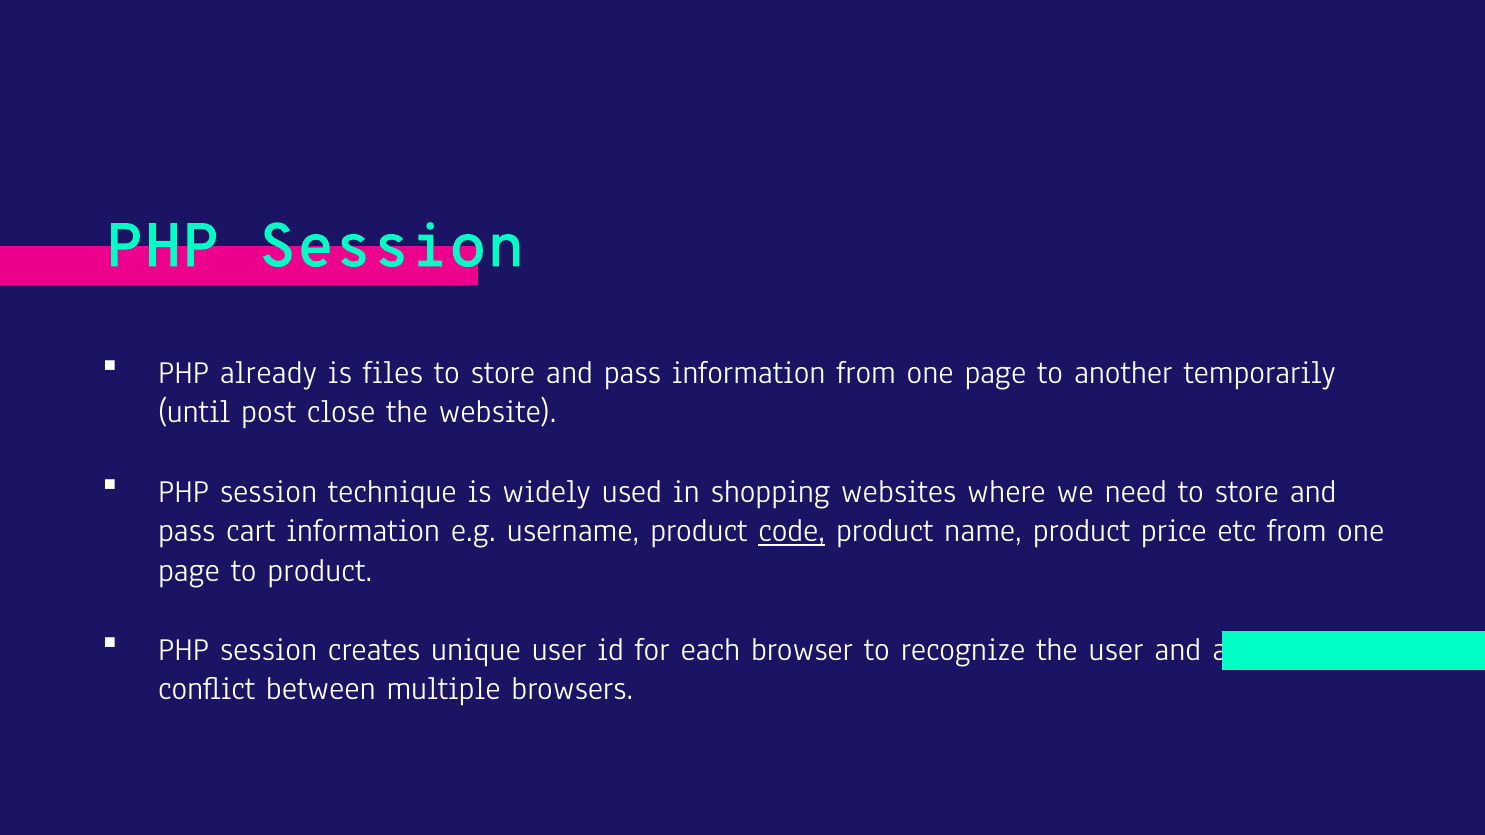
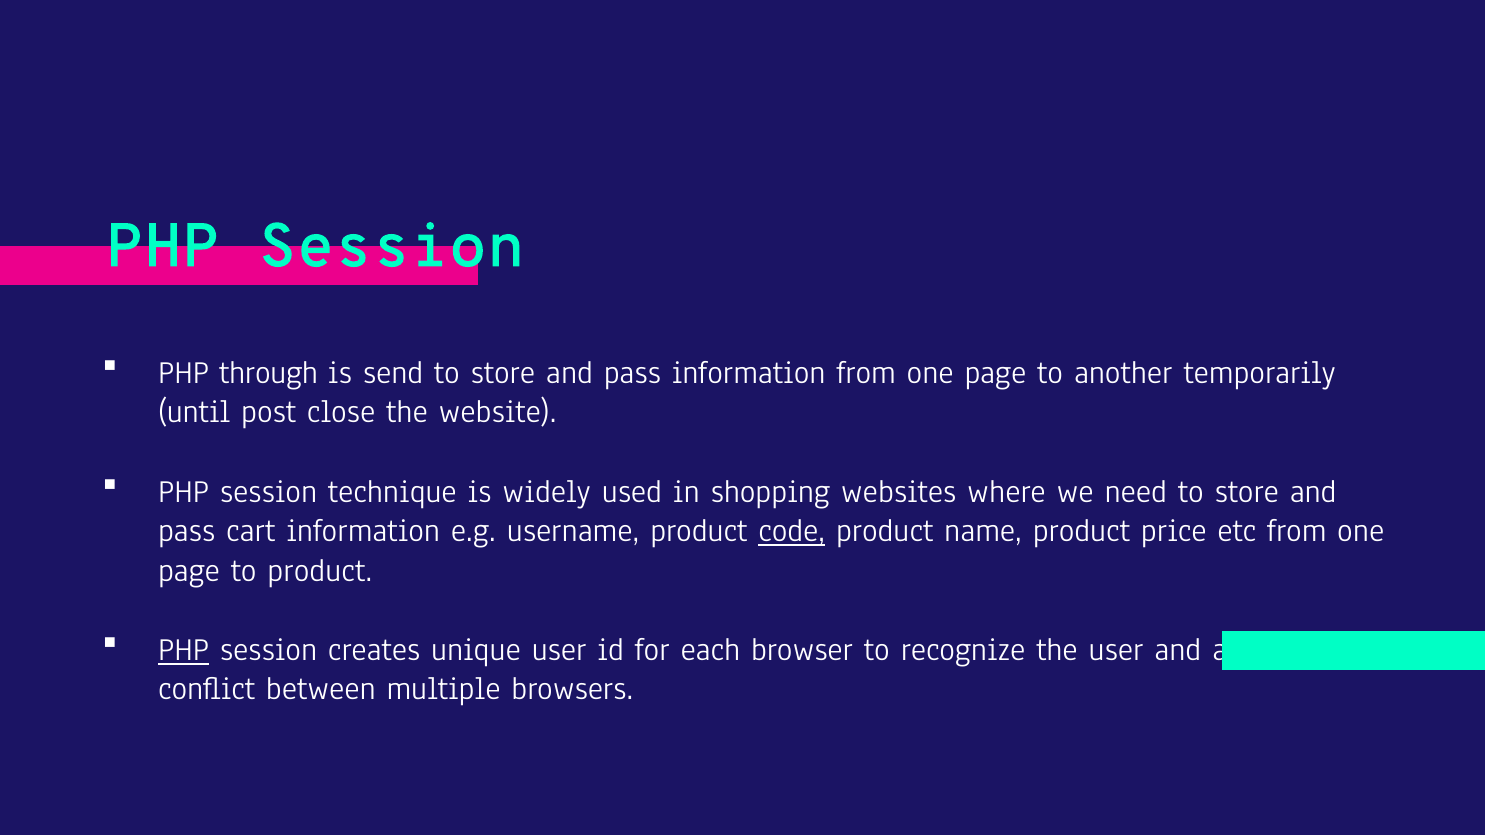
already: already -> through
files: files -> send
PHP at (184, 650) underline: none -> present
